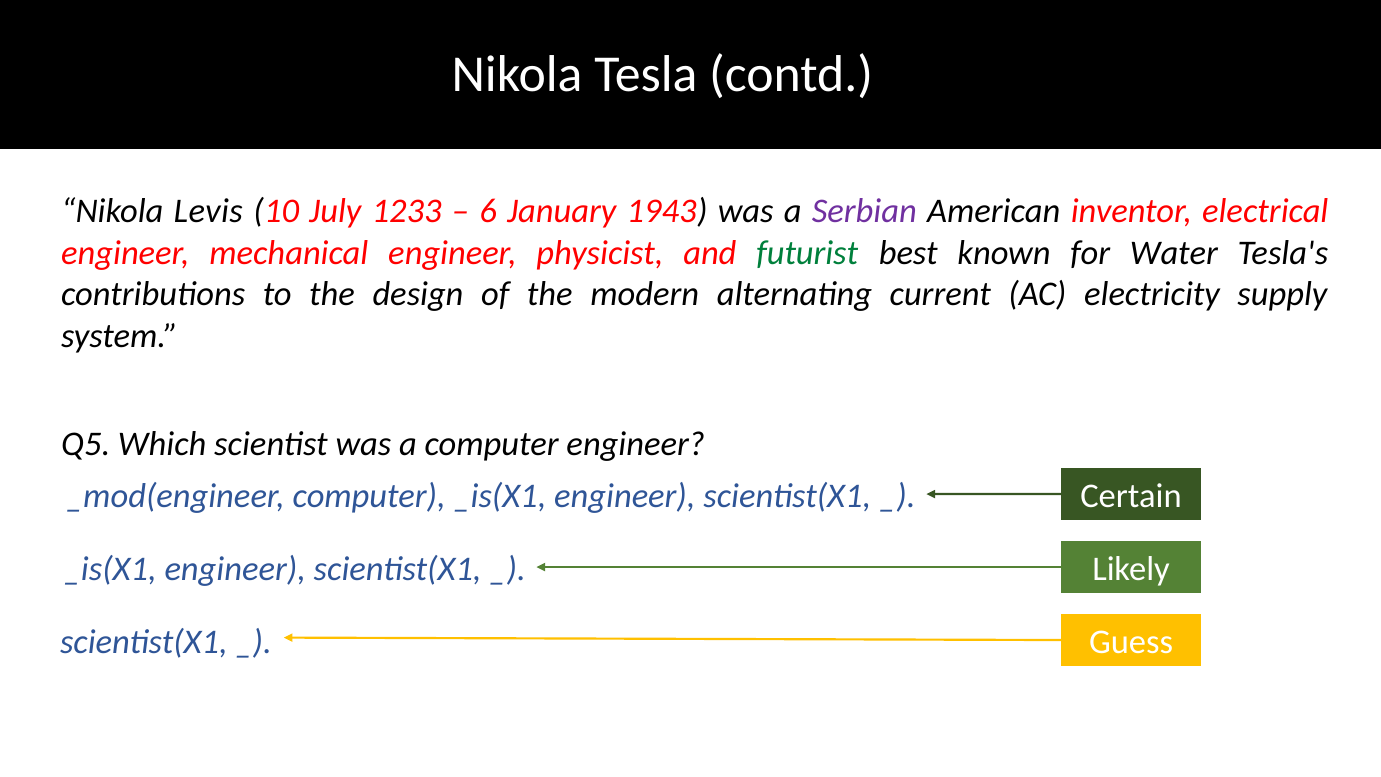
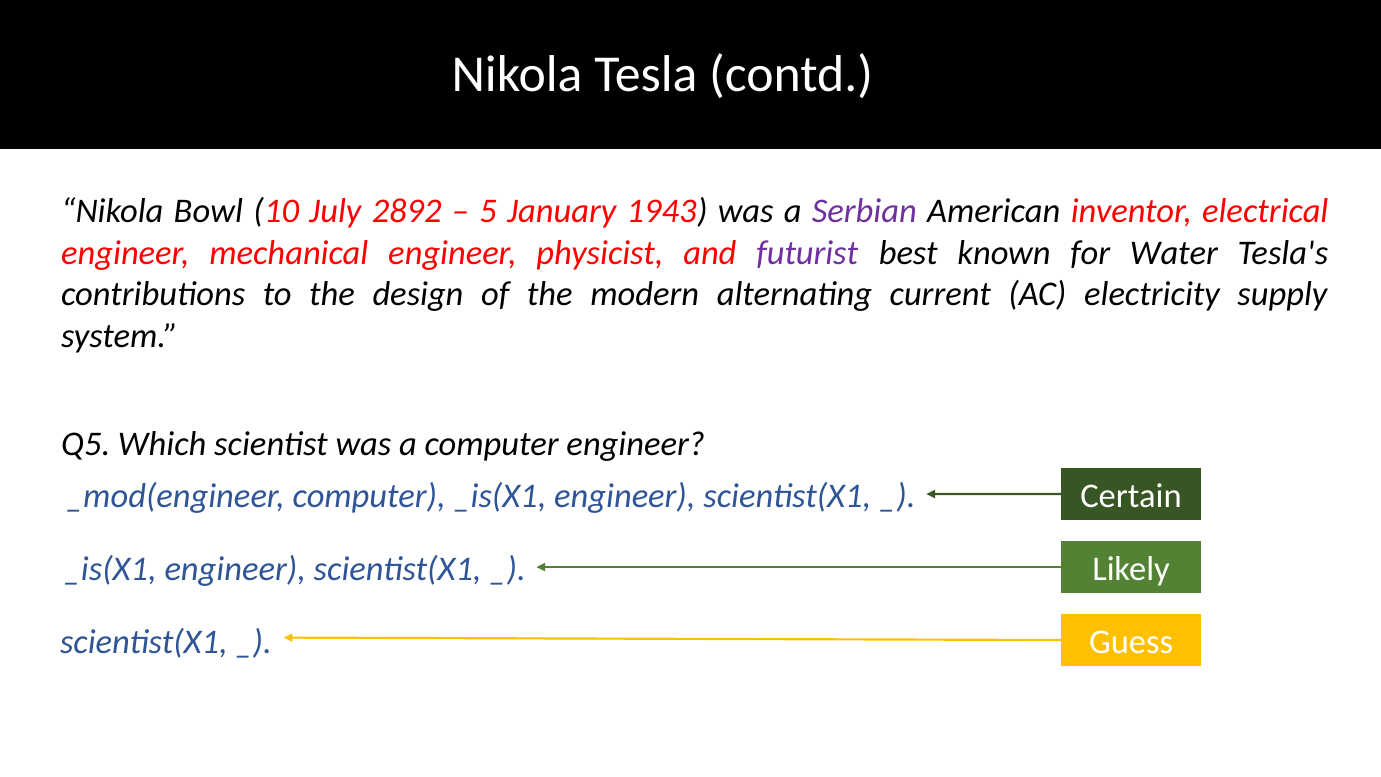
Levis: Levis -> Bowl
1233: 1233 -> 2892
6: 6 -> 5
futurist colour: green -> purple
